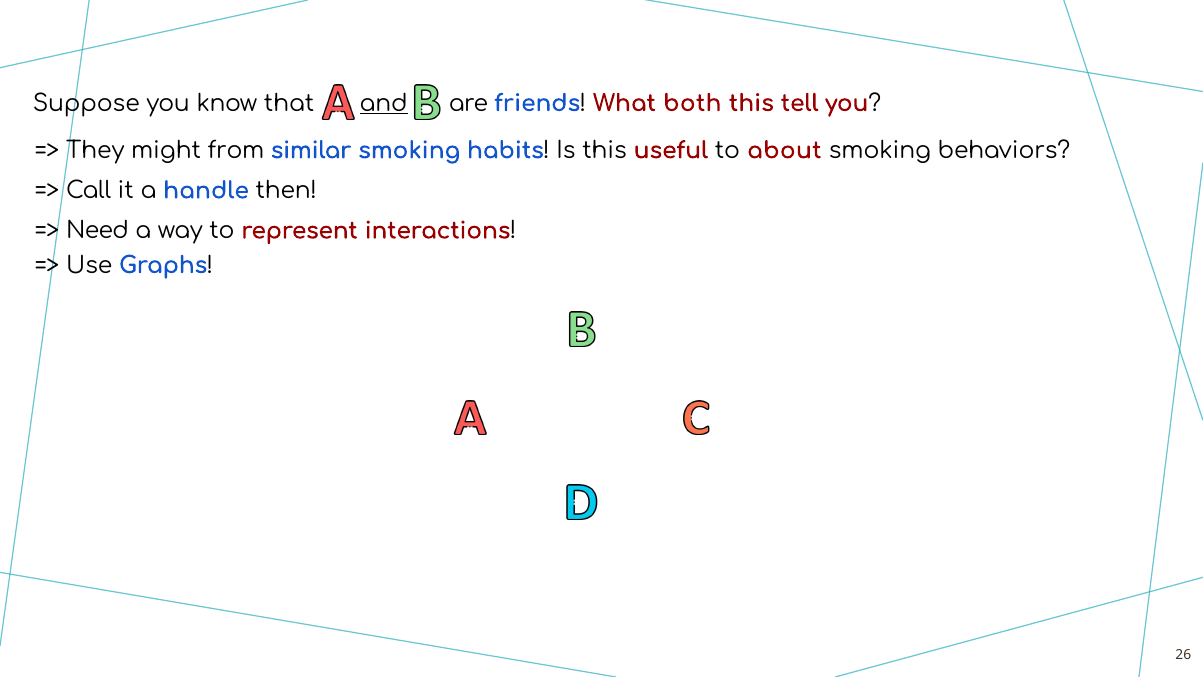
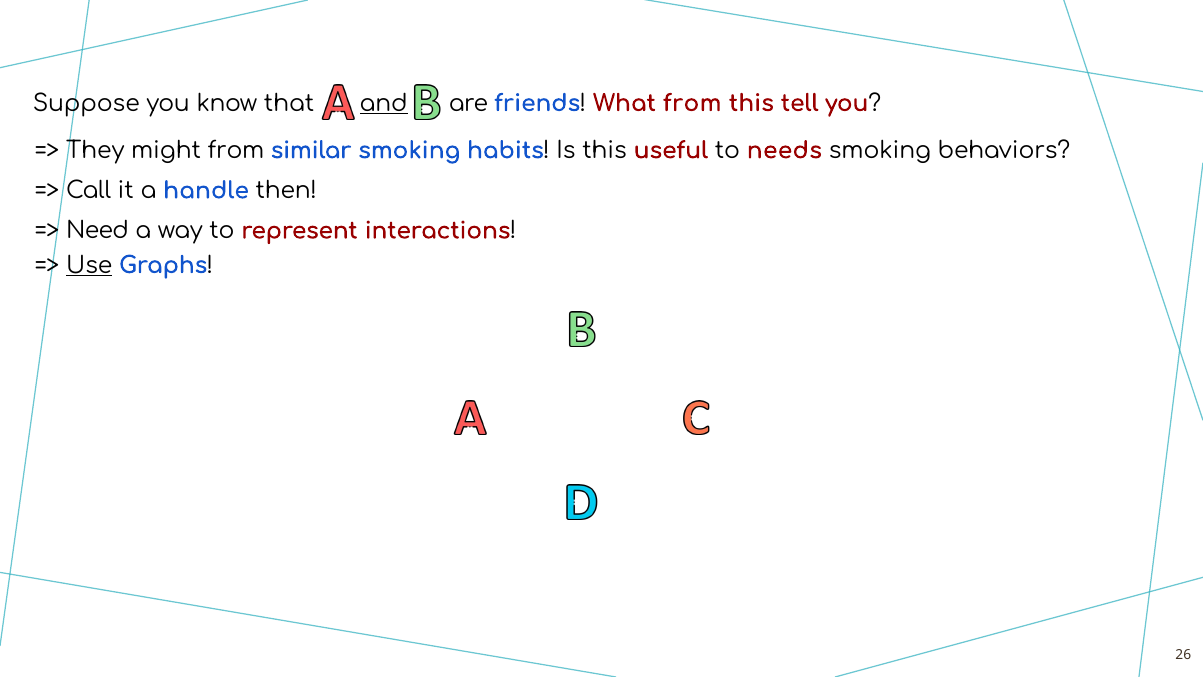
What both: both -> from
about: about -> needs
Use underline: none -> present
